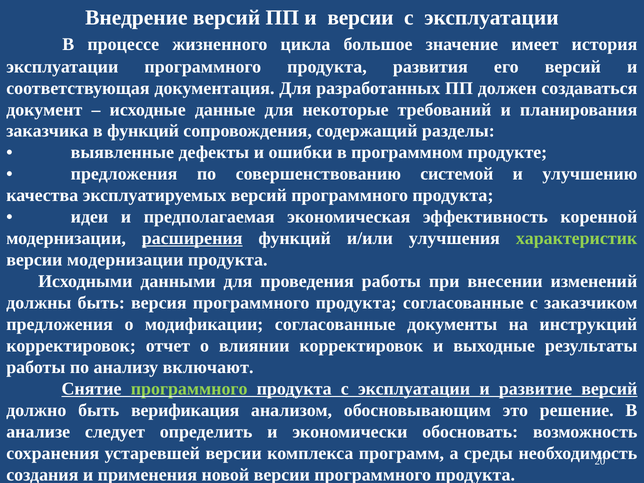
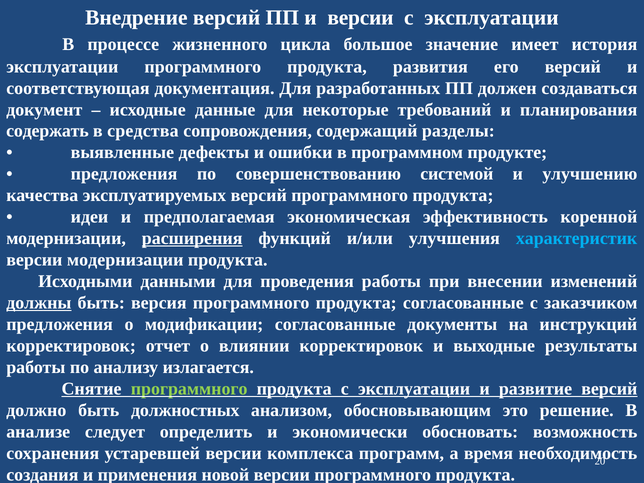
заказчика: заказчика -> содержать
в функций: функций -> средства
характеристик colour: light green -> light blue
должны underline: none -> present
включают: включают -> излагается
верификация: верификация -> должностных
среды: среды -> время
